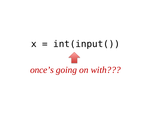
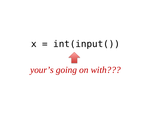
once’s: once’s -> your’s
